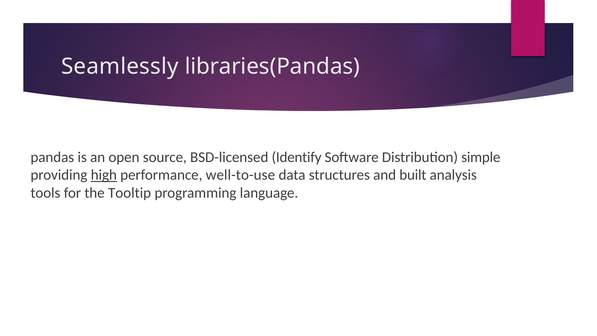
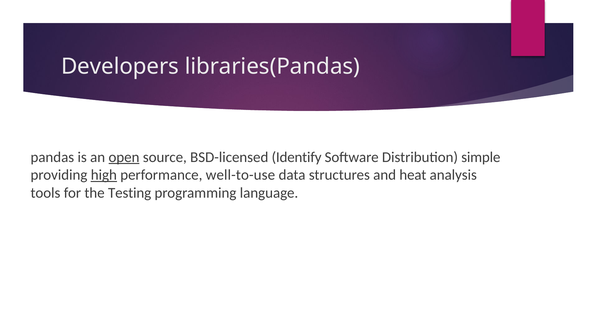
Seamlessly: Seamlessly -> Developers
open underline: none -> present
built: built -> heat
Tooltip: Tooltip -> Testing
